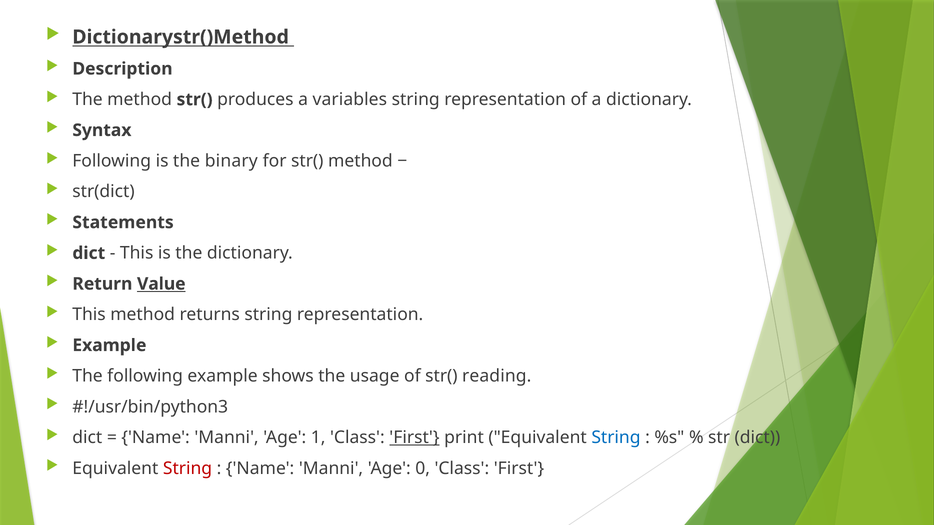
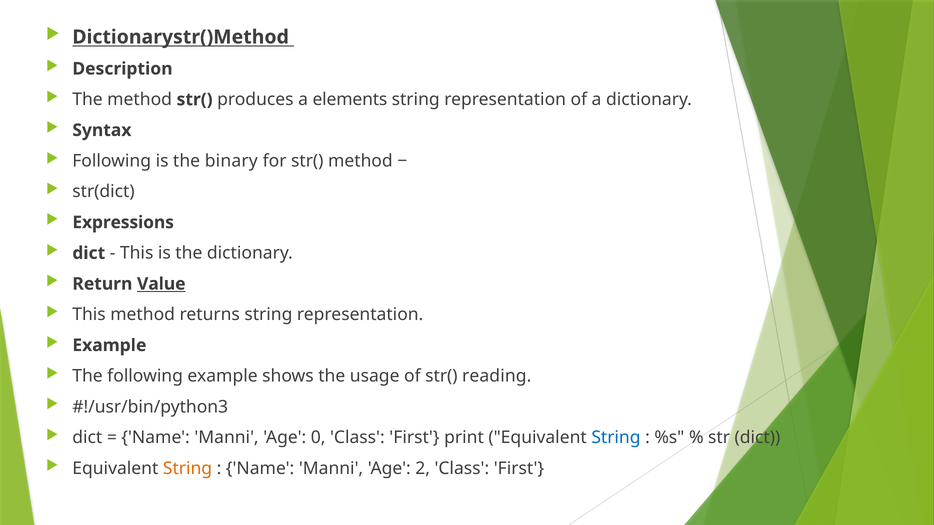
variables: variables -> elements
Statements: Statements -> Expressions
1: 1 -> 0
First at (414, 438) underline: present -> none
String at (188, 469) colour: red -> orange
0: 0 -> 2
